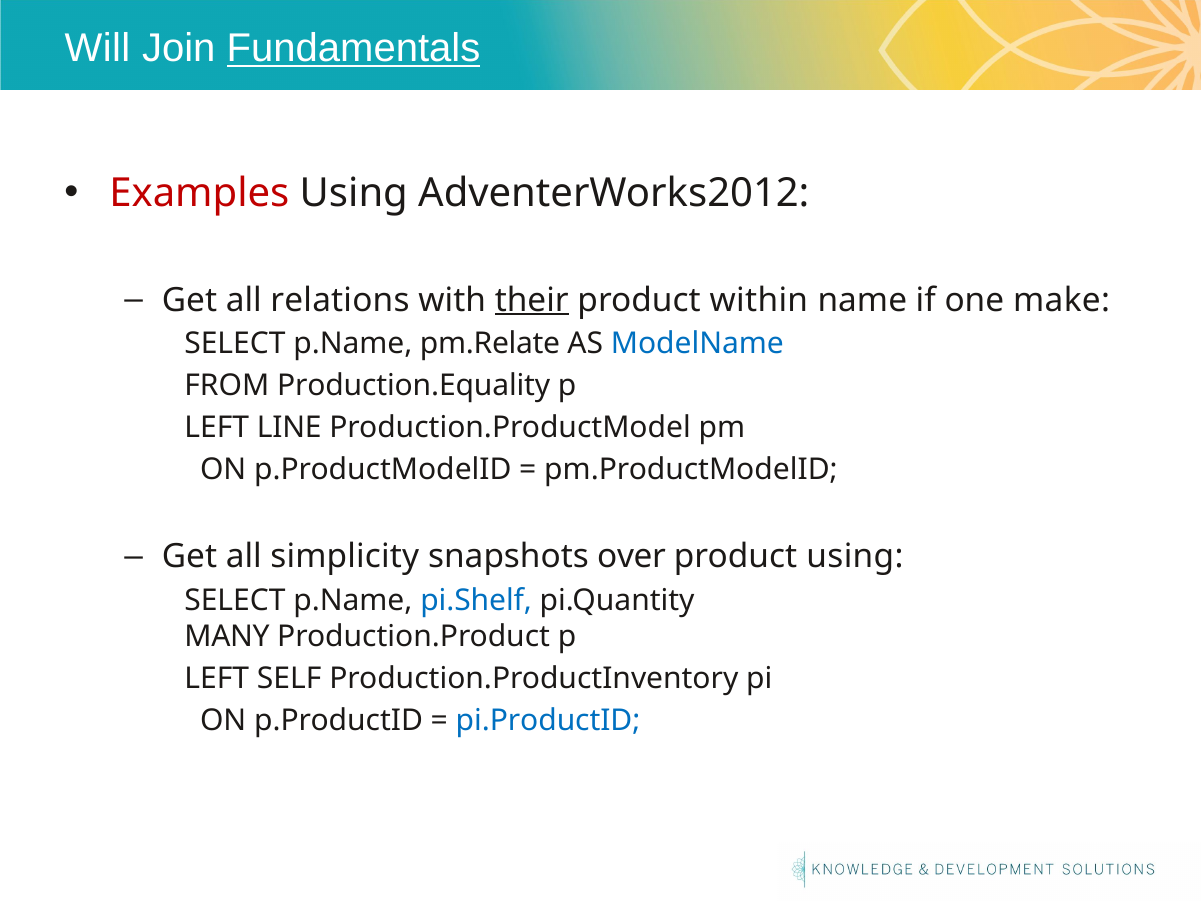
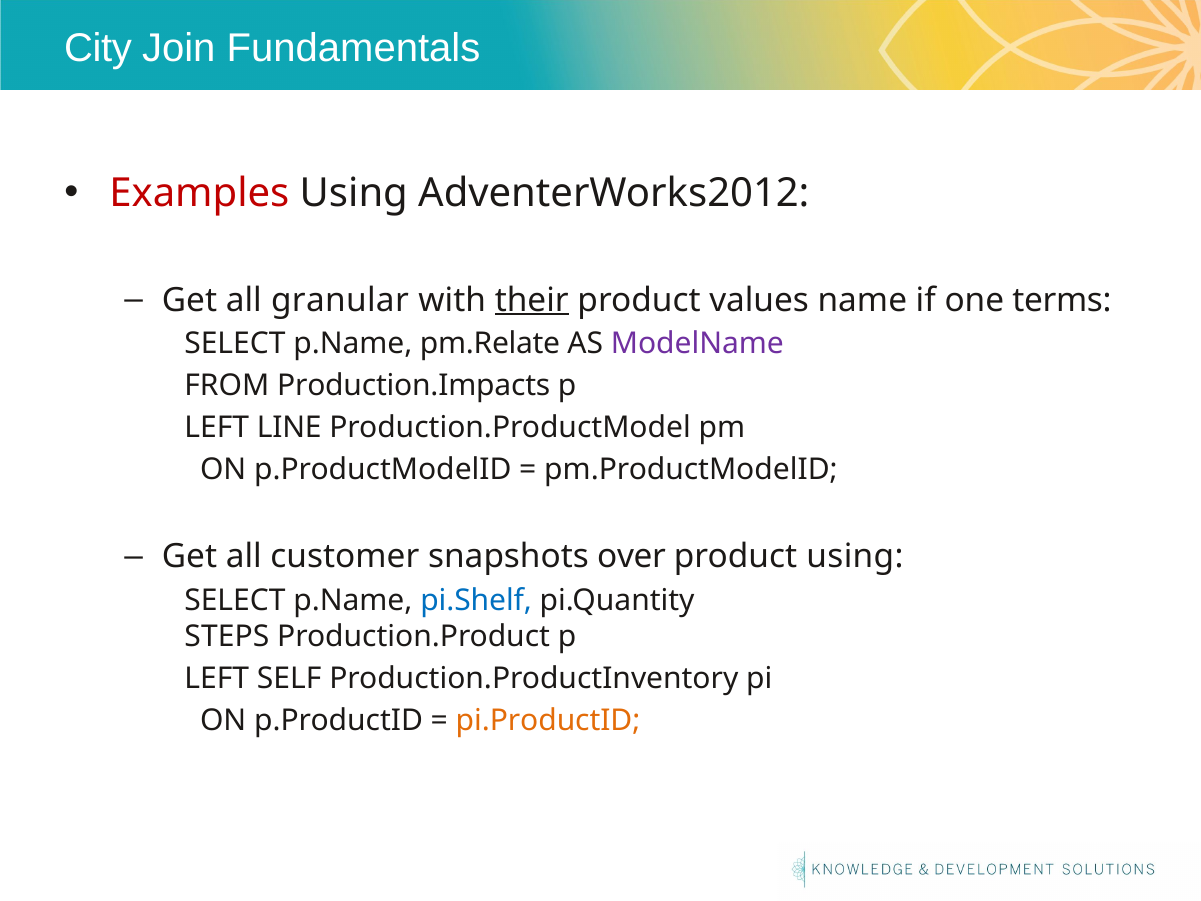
Will: Will -> City
Fundamentals underline: present -> none
relations: relations -> granular
within: within -> values
make: make -> terms
ModelName colour: blue -> purple
Production.Equality: Production.Equality -> Production.Impacts
simplicity: simplicity -> customer
MANY: MANY -> STEPS
pi.ProductID colour: blue -> orange
